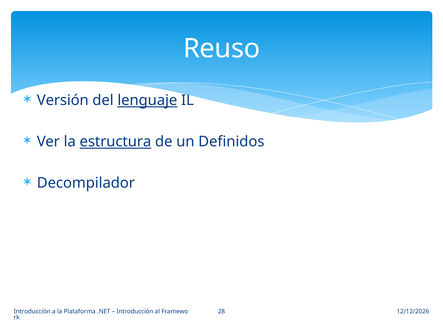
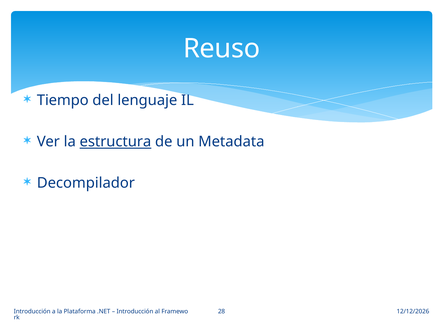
Versión: Versión -> Tiempo
lenguaje underline: present -> none
Definidos: Definidos -> Metadata
